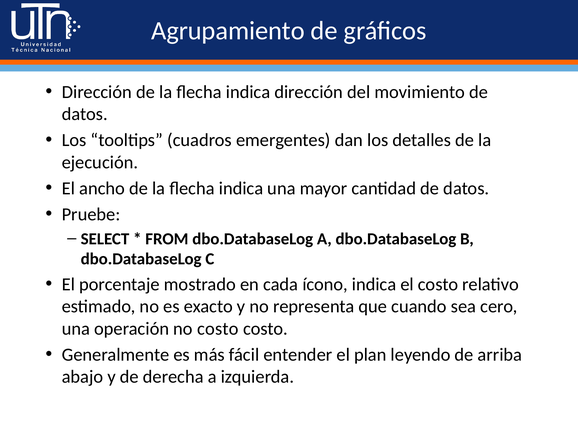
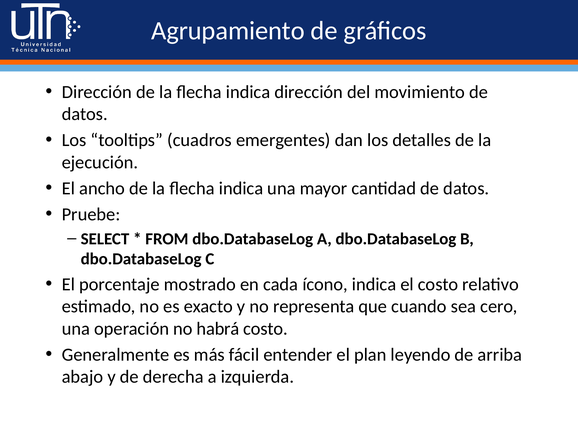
no costo: costo -> habrá
